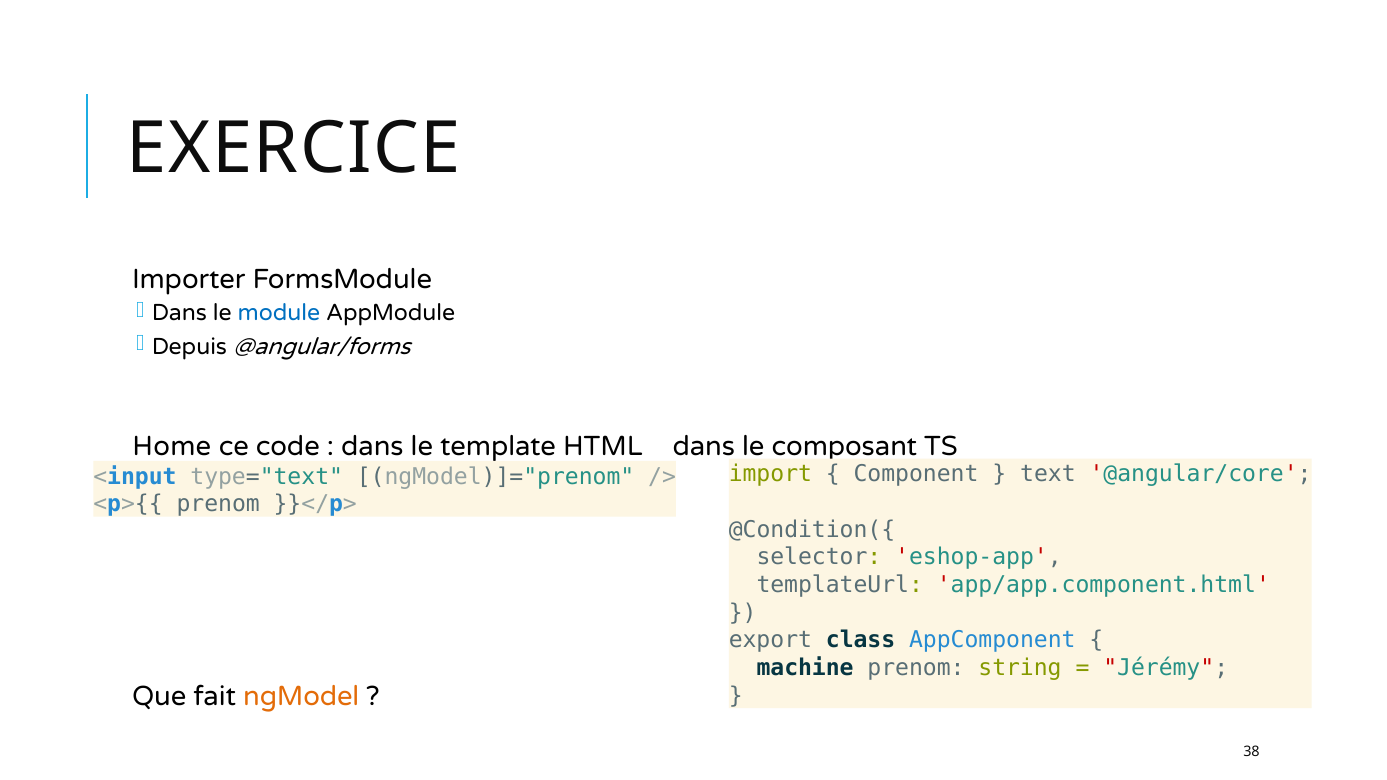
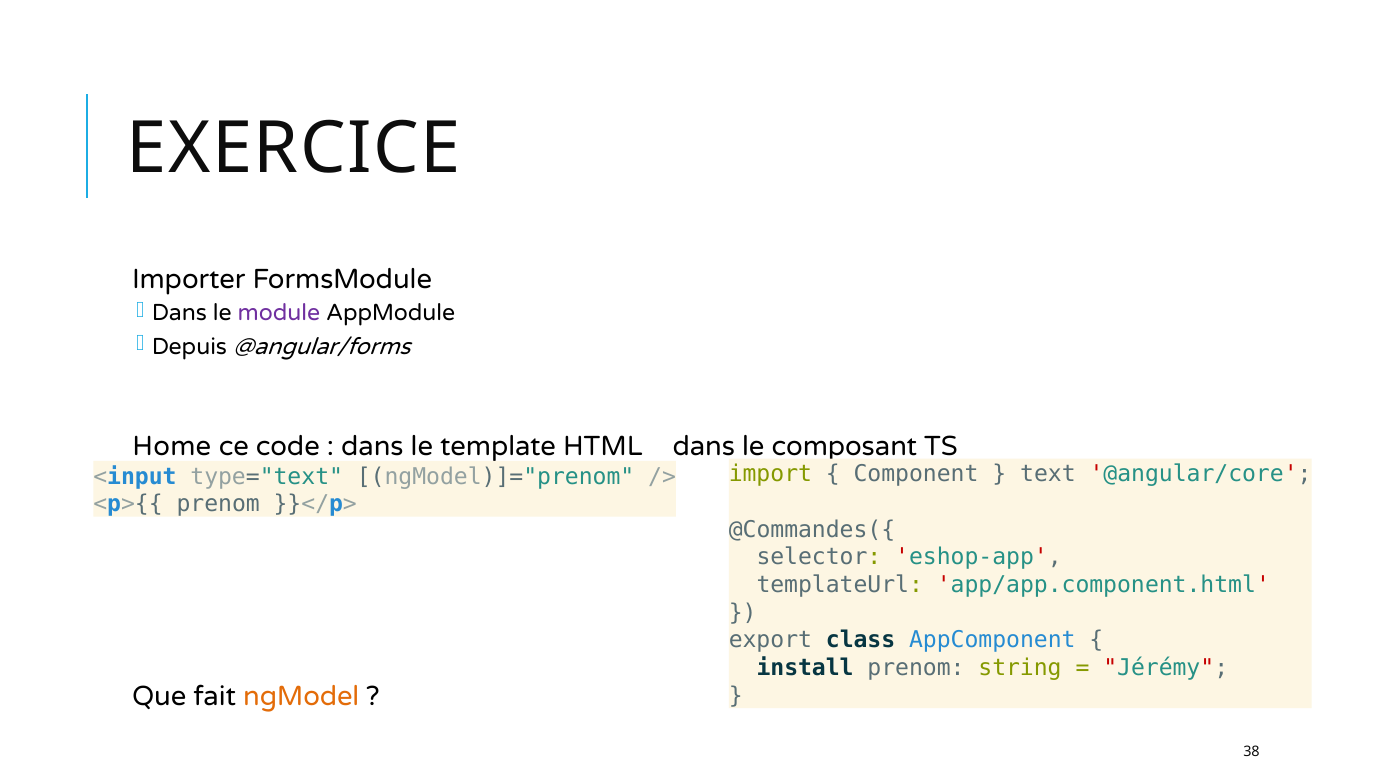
module colour: blue -> purple
@Condition({: @Condition({ -> @Commandes({
machine: machine -> install
